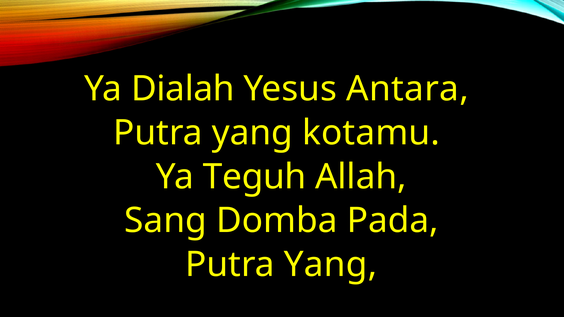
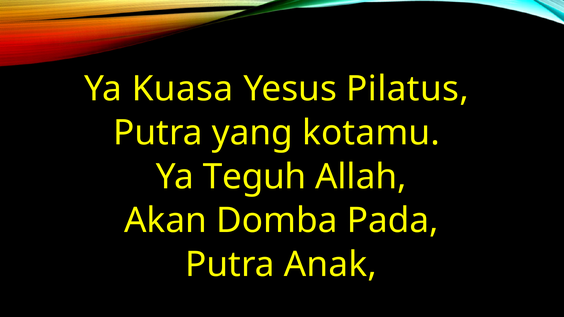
Dialah: Dialah -> Kuasa
Antara: Antara -> Pilatus
Sang: Sang -> Akan
Yang at (330, 265): Yang -> Anak
